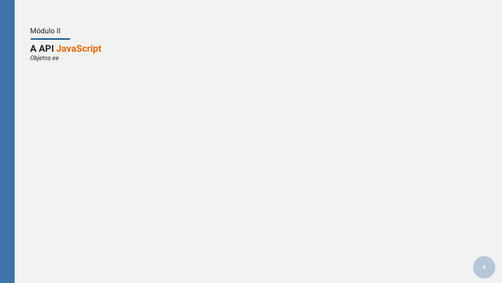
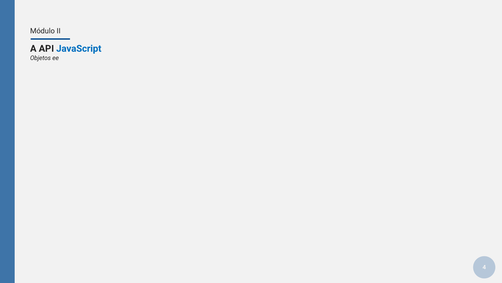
JavaScript colour: orange -> blue
